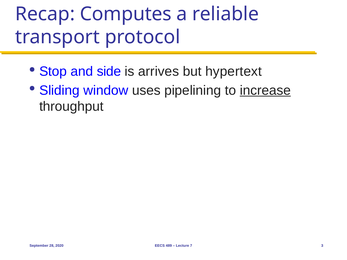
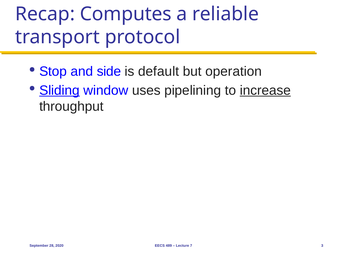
arrives: arrives -> default
hypertext: hypertext -> operation
Sliding underline: none -> present
